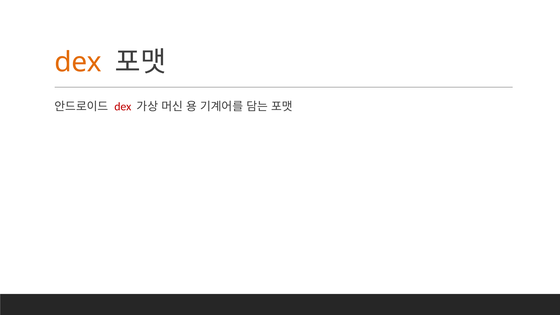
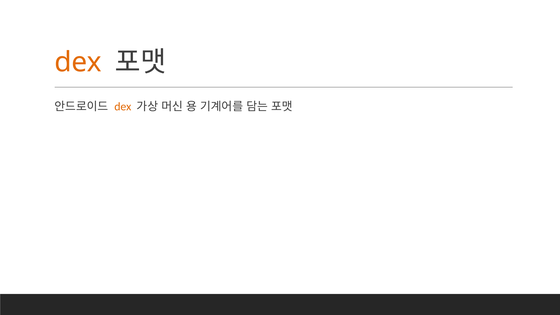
dex at (123, 107) colour: red -> orange
